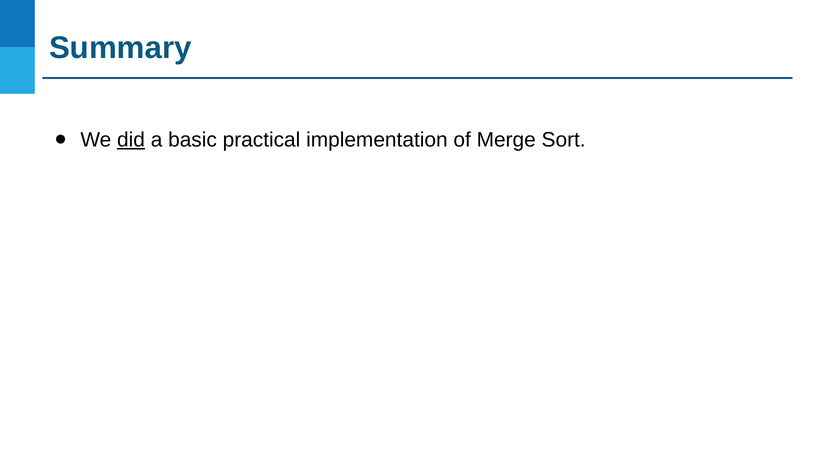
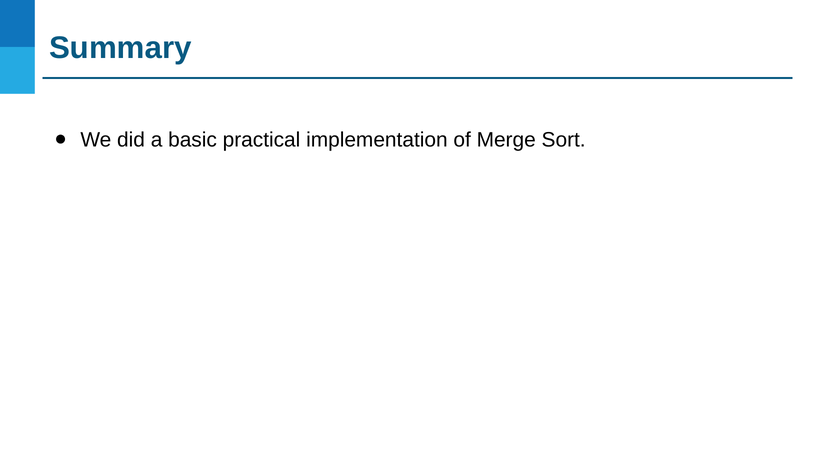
did underline: present -> none
